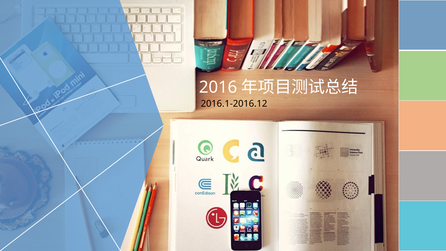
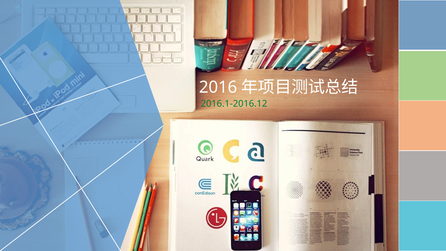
2016.1-2016.12 colour: black -> green
